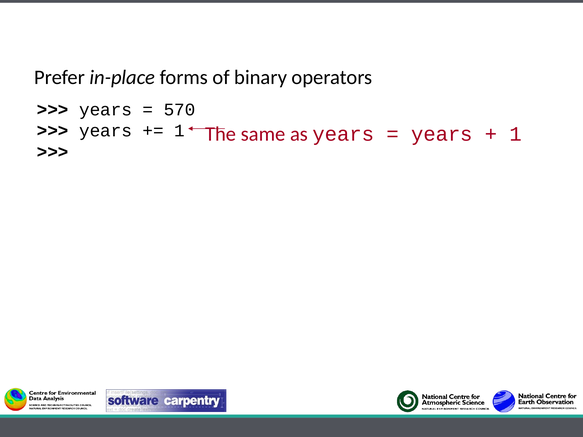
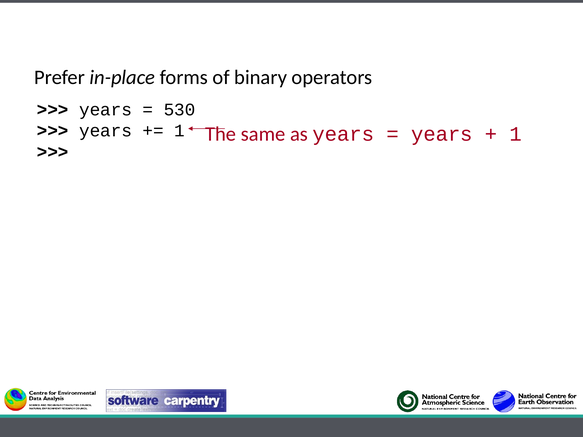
570: 570 -> 530
